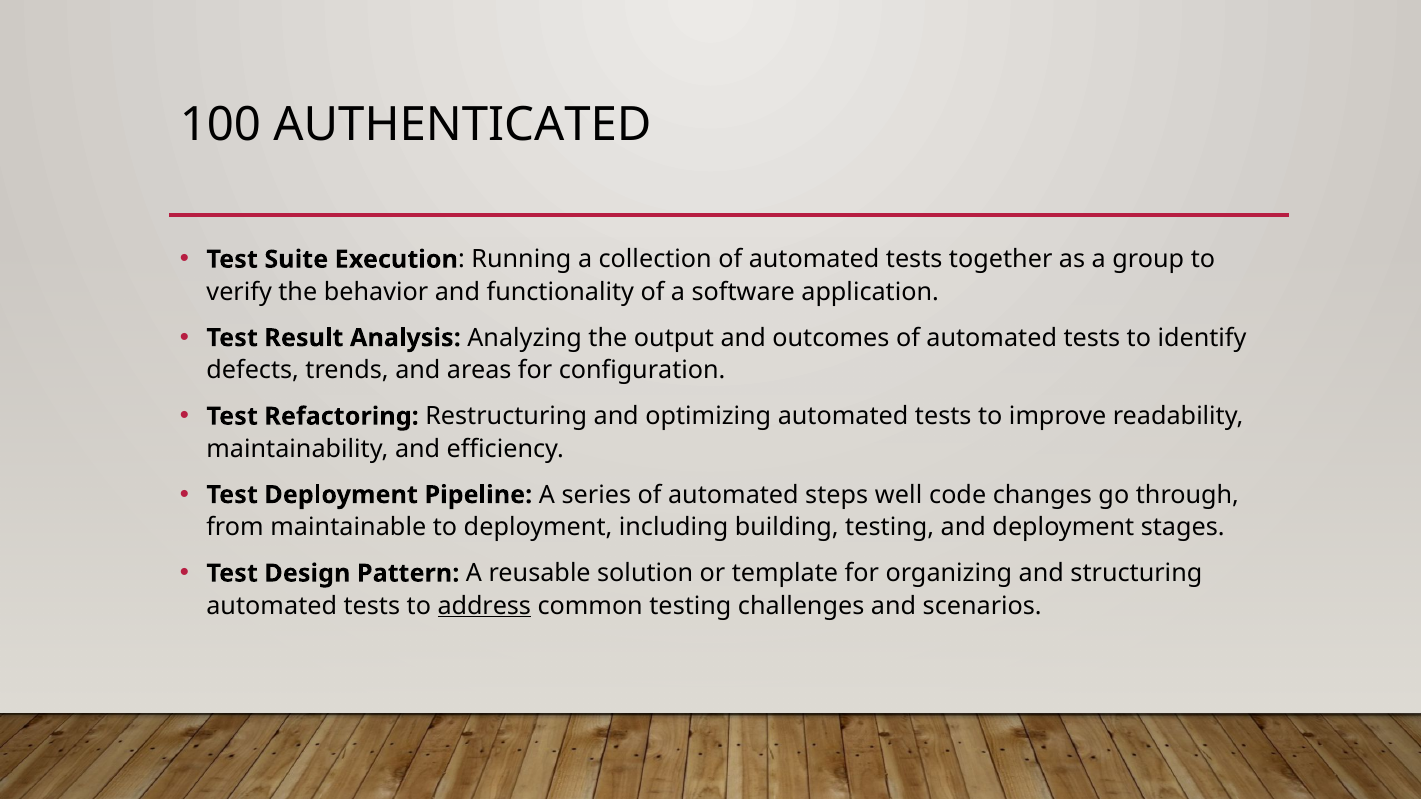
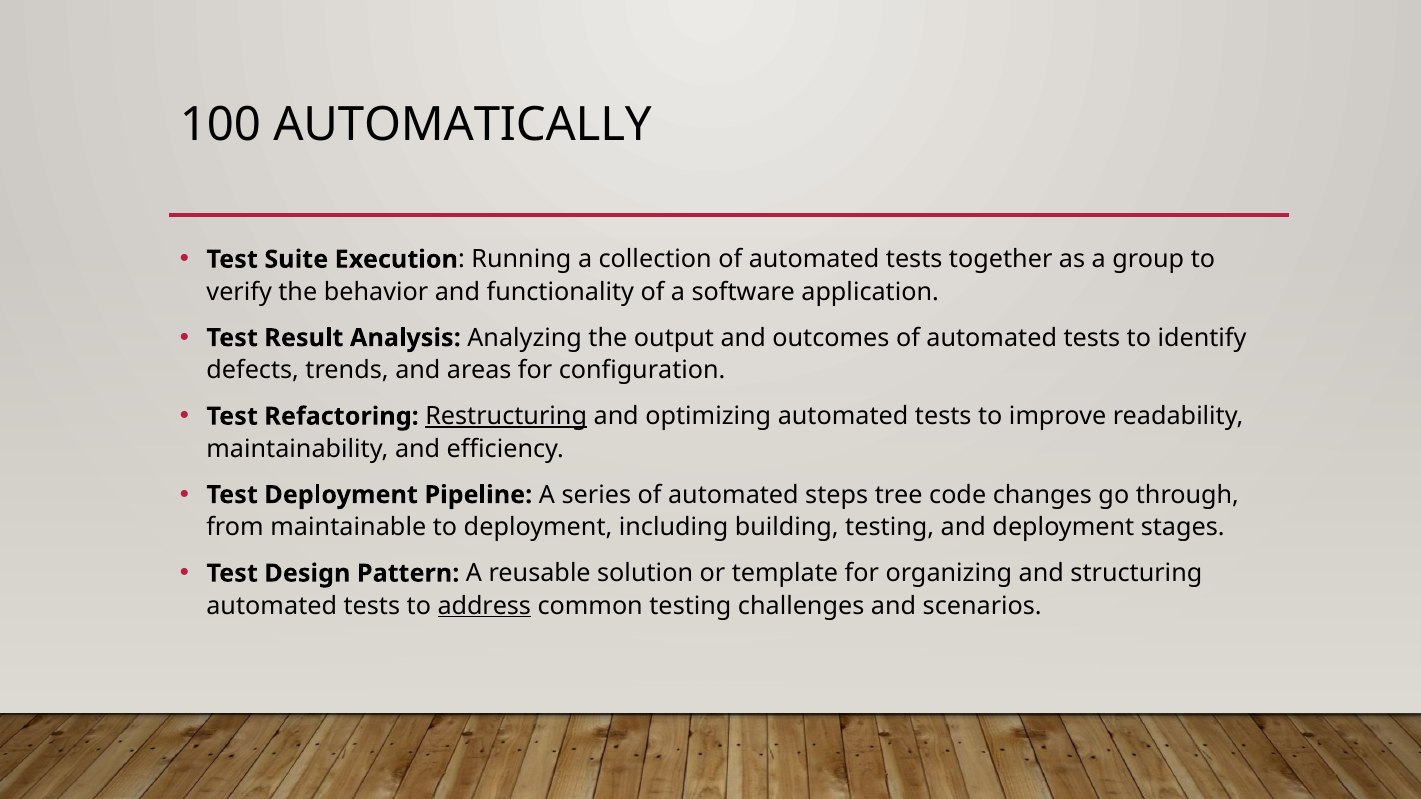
AUTHENTICATED: AUTHENTICATED -> AUTOMATICALLY
Restructuring underline: none -> present
well: well -> tree
